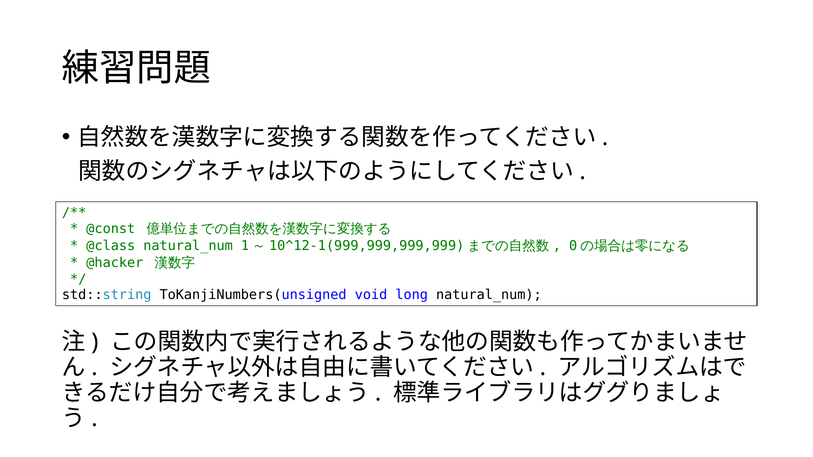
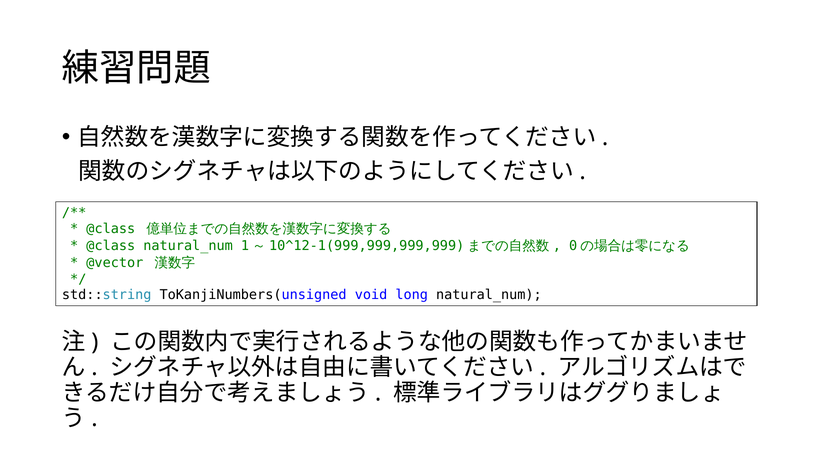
@const at (111, 229): @const -> @class
@hacker: @hacker -> @vector
